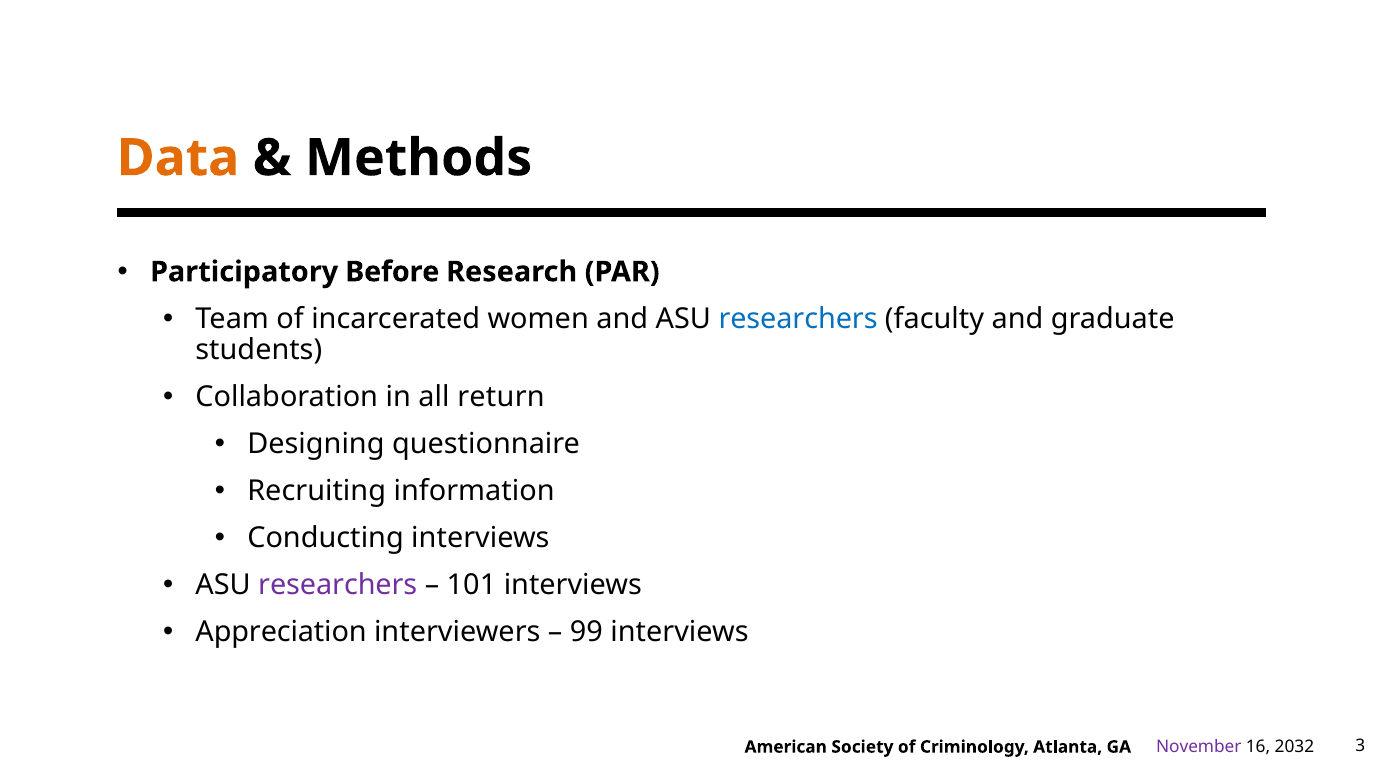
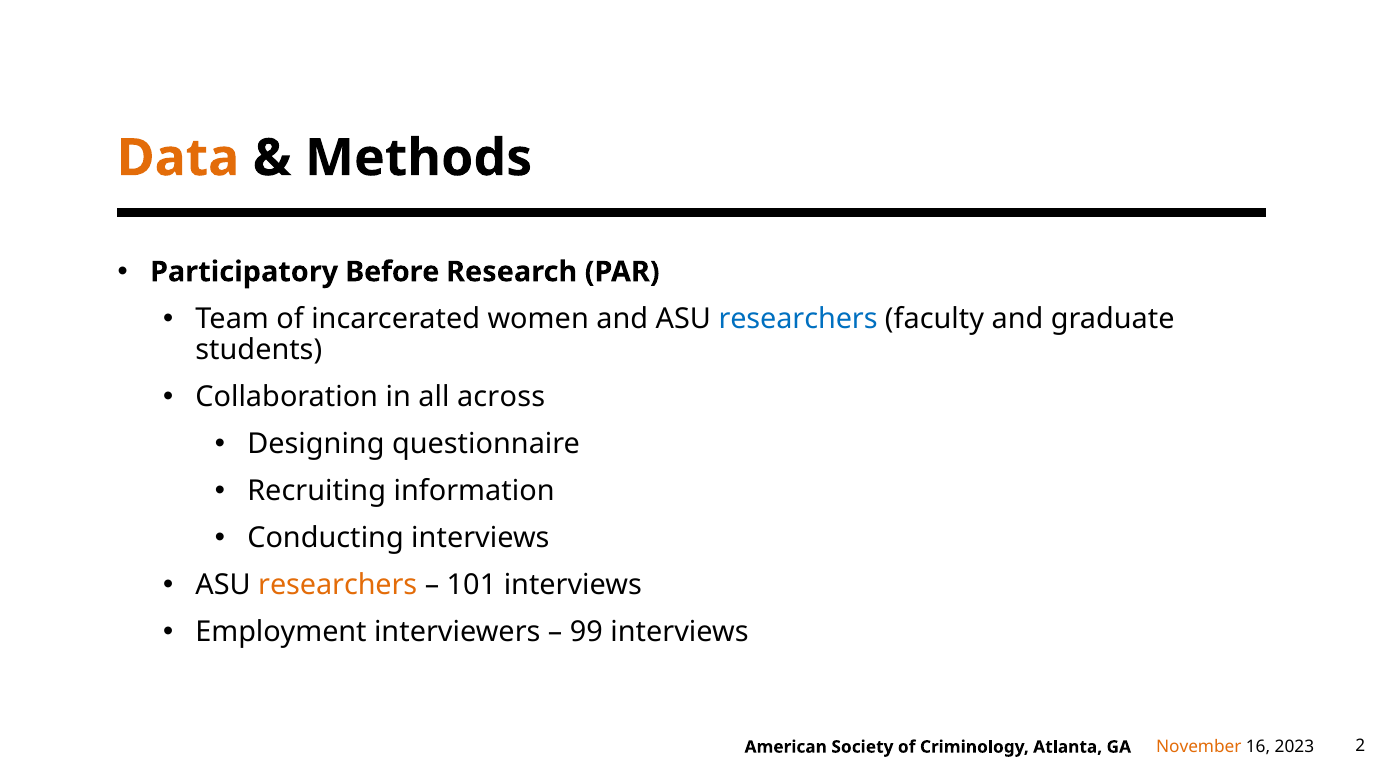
return: return -> across
researchers at (338, 585) colour: purple -> orange
Appreciation: Appreciation -> Employment
November colour: purple -> orange
2032: 2032 -> 2023
3: 3 -> 2
